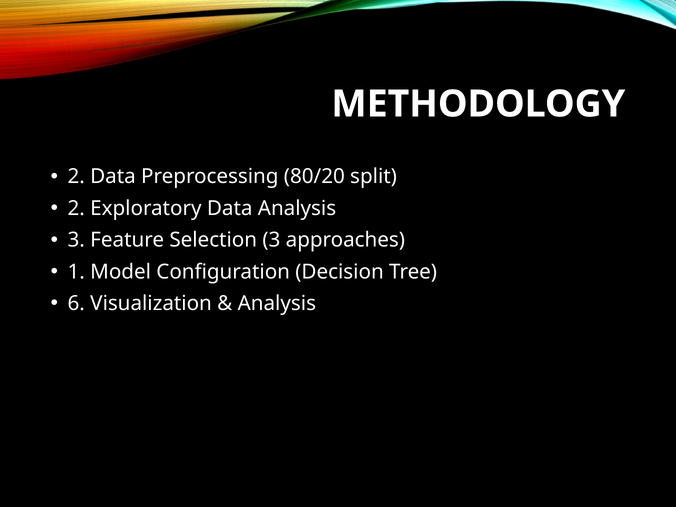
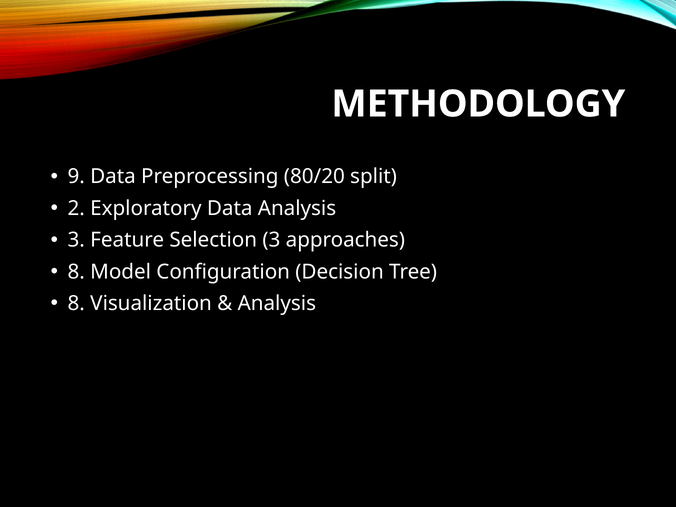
2 at (76, 177): 2 -> 9
1 at (76, 272): 1 -> 8
6 at (76, 303): 6 -> 8
